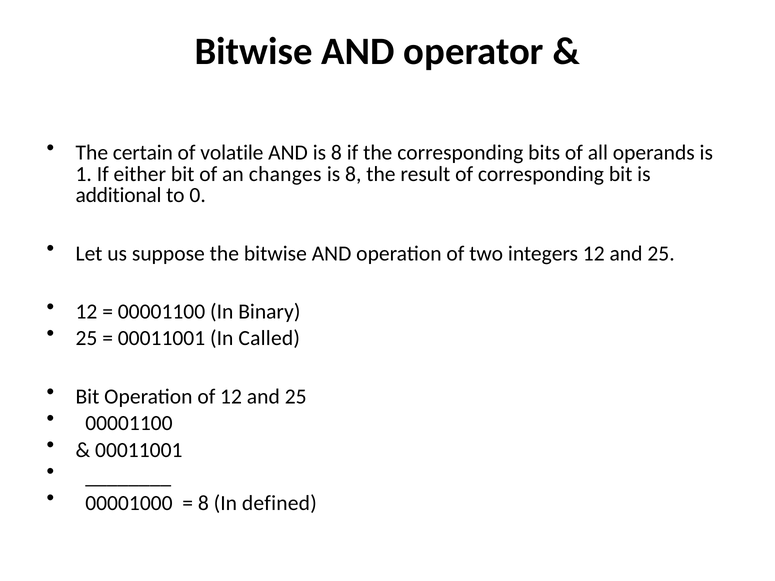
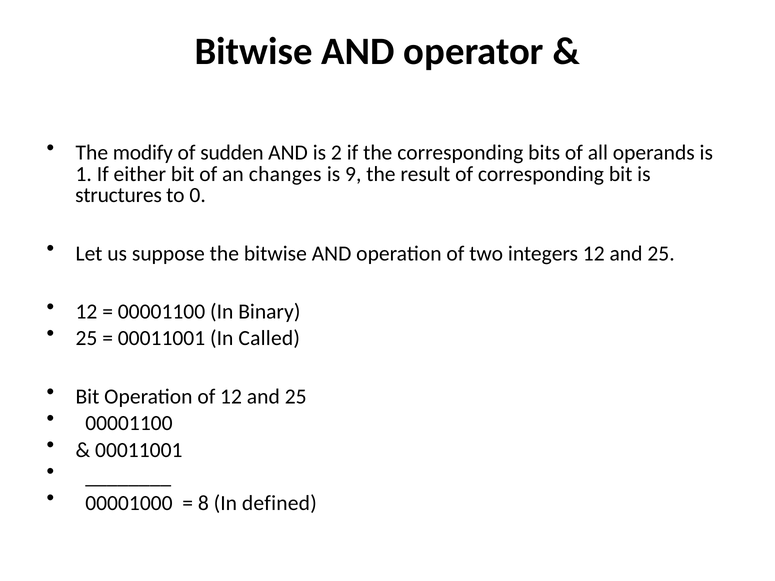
certain: certain -> modify
volatile: volatile -> sudden
AND is 8: 8 -> 2
8 at (353, 174): 8 -> 9
additional: additional -> structures
